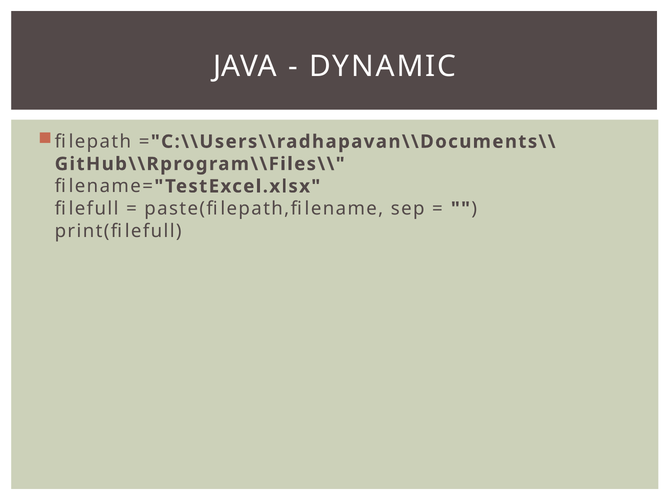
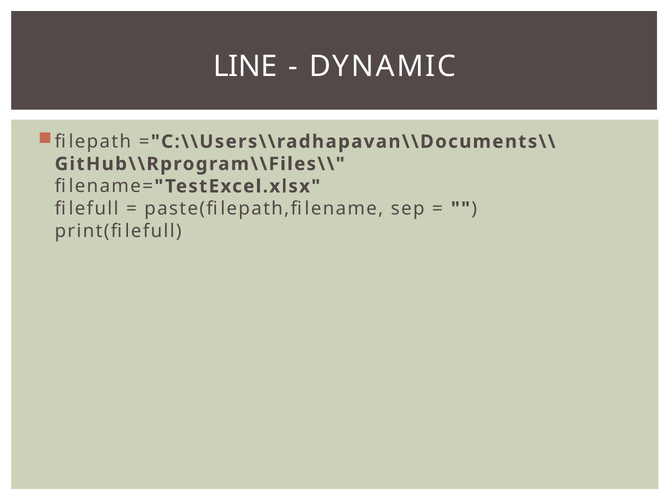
JAVA: JAVA -> LINE
